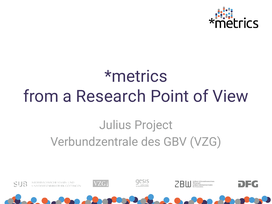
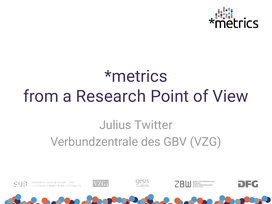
Project: Project -> Twitter
